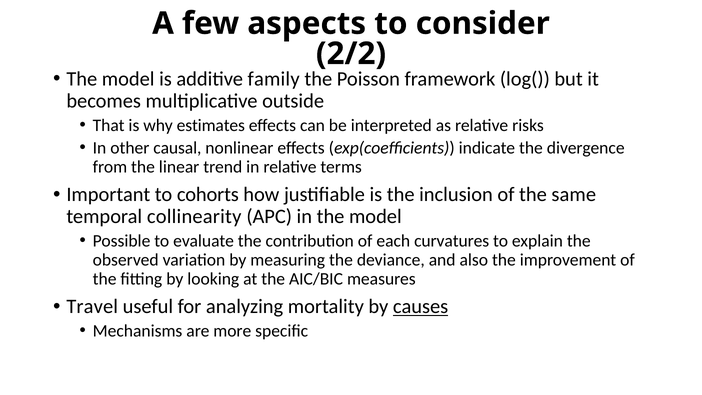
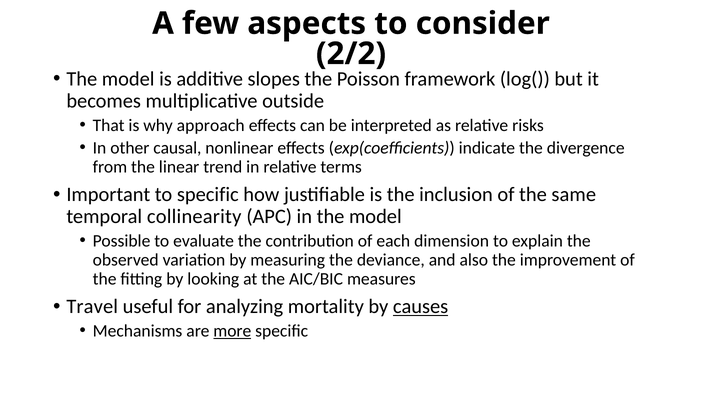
family: family -> slopes
estimates: estimates -> approach
to cohorts: cohorts -> specific
curvatures: curvatures -> dimension
more underline: none -> present
